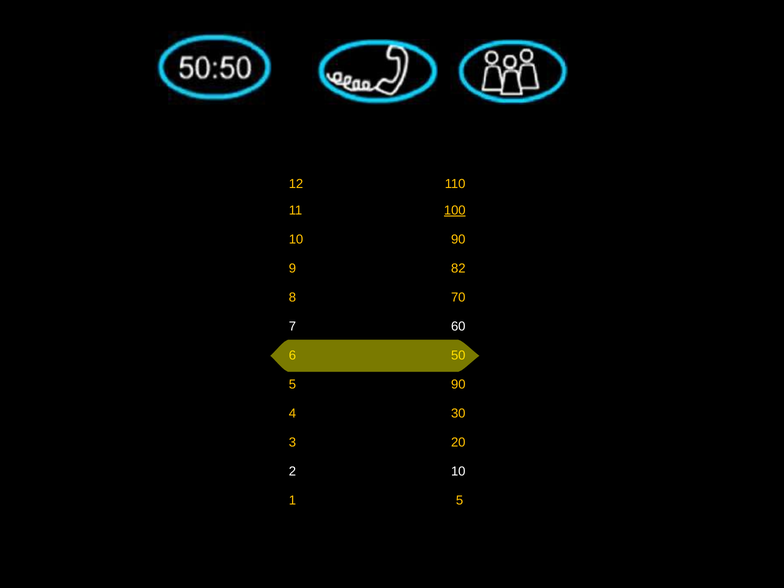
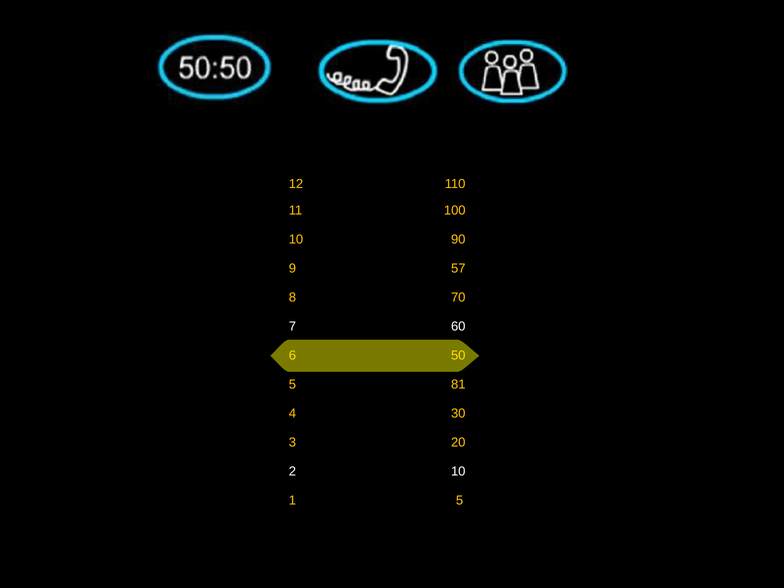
100 underline: present -> none
82: 82 -> 57
5 90: 90 -> 81
